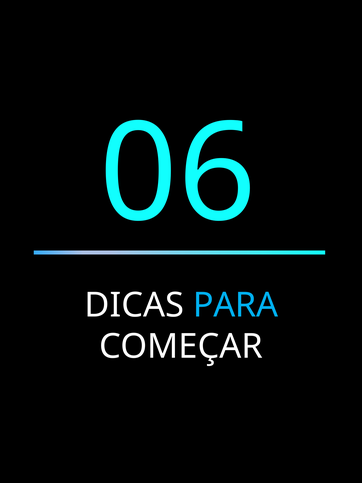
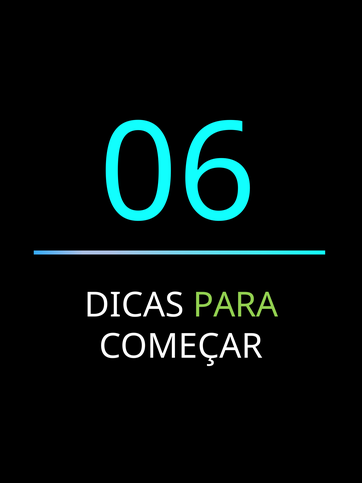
PARA colour: light blue -> light green
